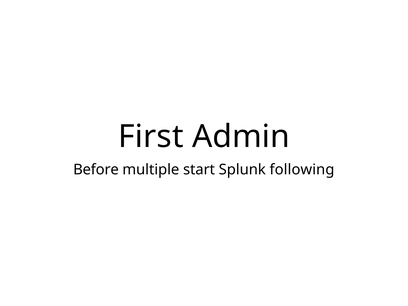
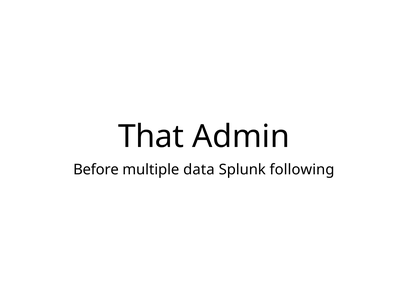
First: First -> That
start: start -> data
